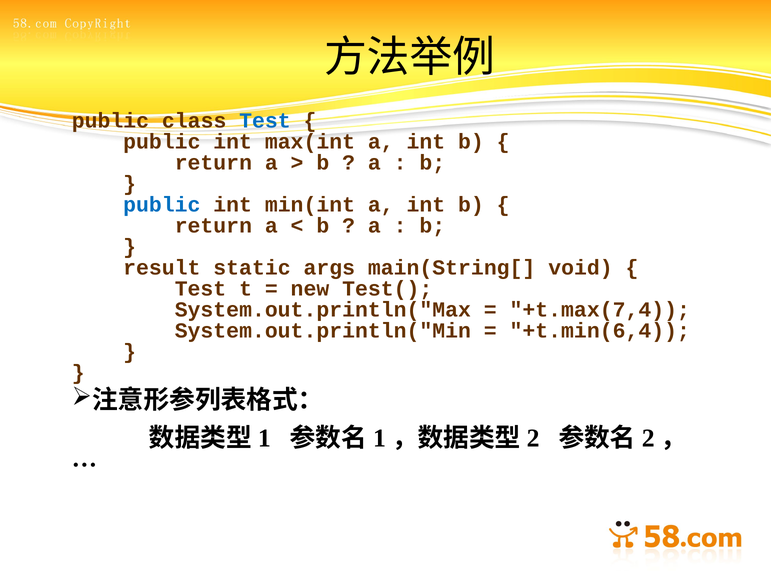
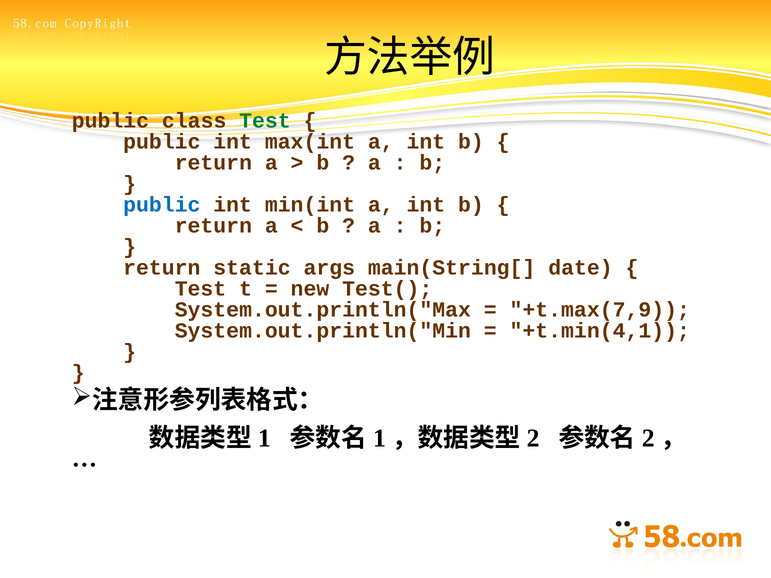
Test at (265, 121) colour: blue -> green
result at (162, 268): result -> return
void: void -> date
+t.max(7,4: +t.max(7,4 -> +t.max(7,9
+t.min(6,4: +t.min(6,4 -> +t.min(4,1
